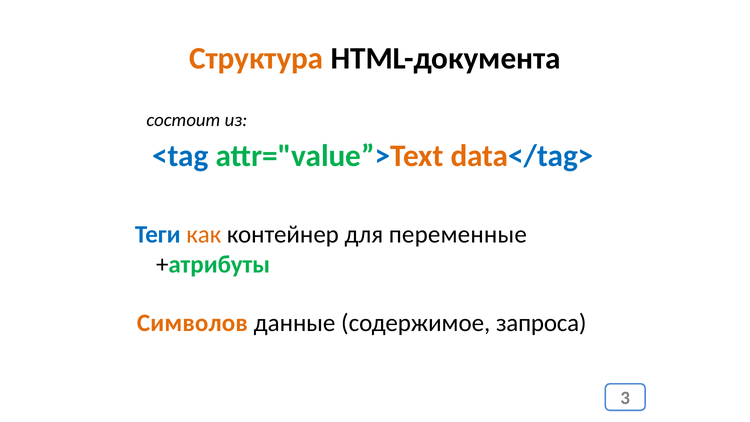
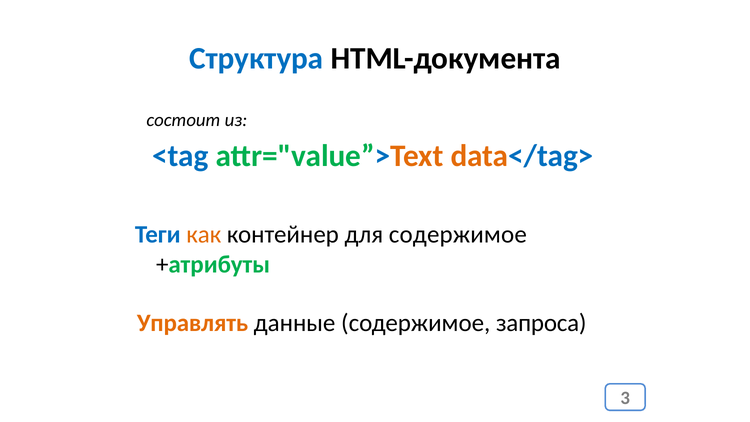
Структура colour: orange -> blue
для переменные: переменные -> содержимое
Символов: Символов -> Управлять
